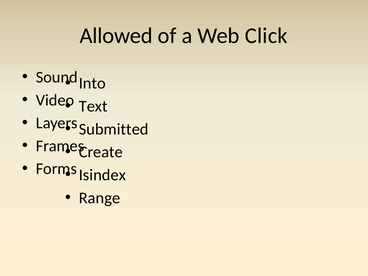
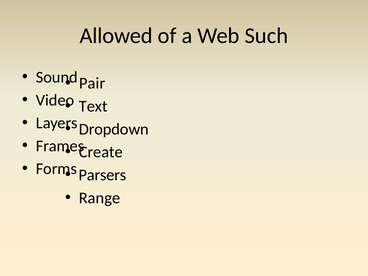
Click: Click -> Such
Into: Into -> Pair
Submitted: Submitted -> Dropdown
Isindex: Isindex -> Parsers
